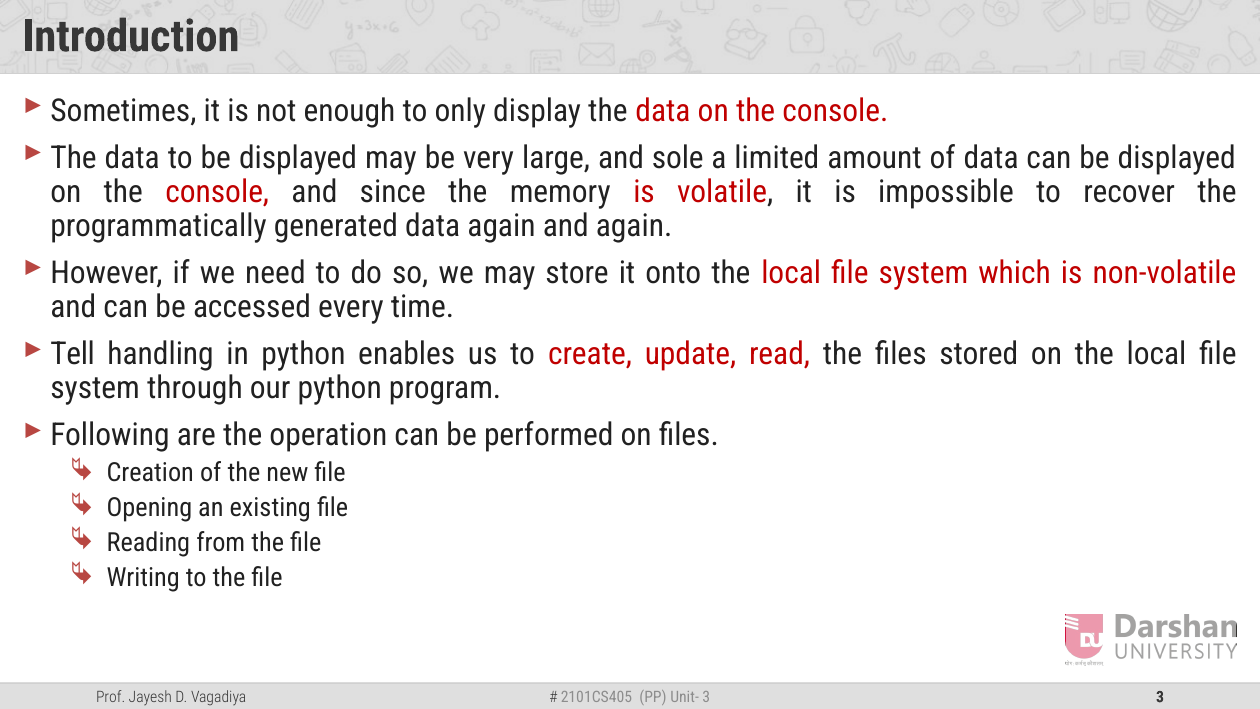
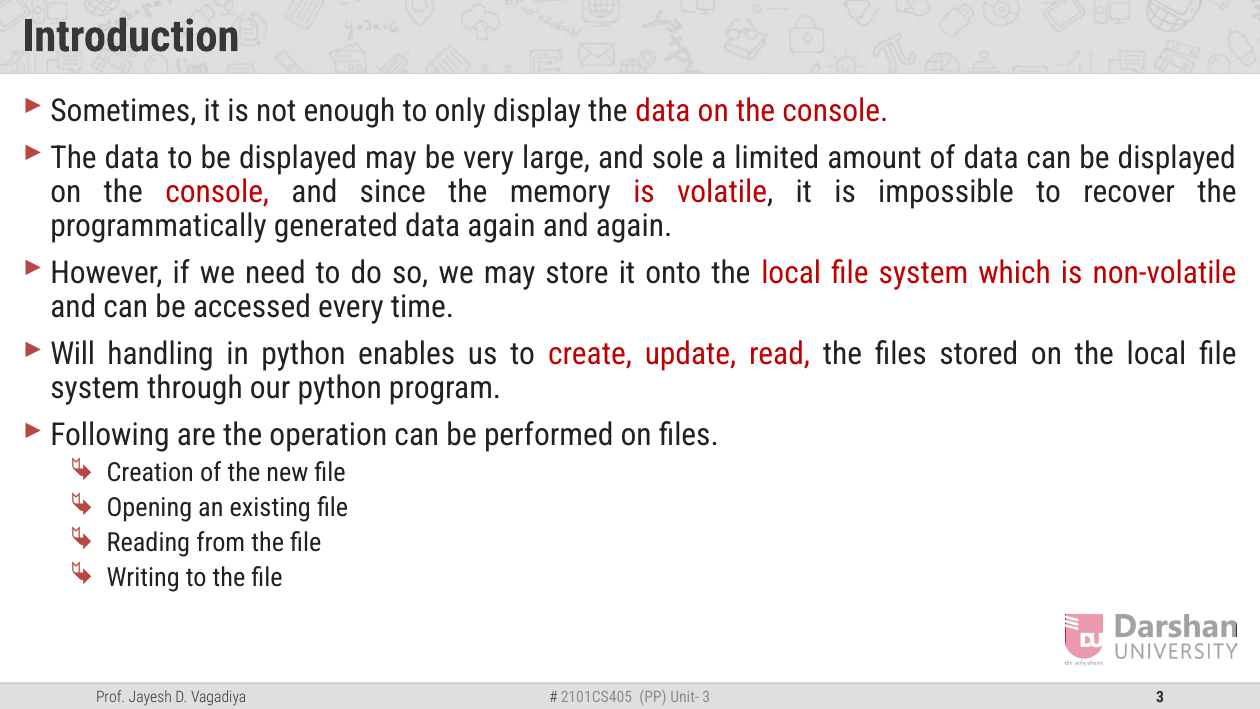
Tell: Tell -> Will
